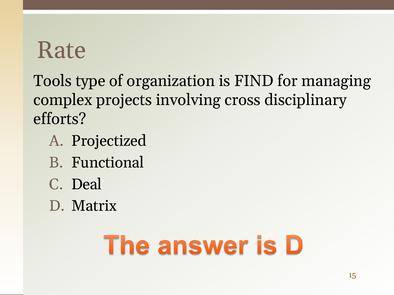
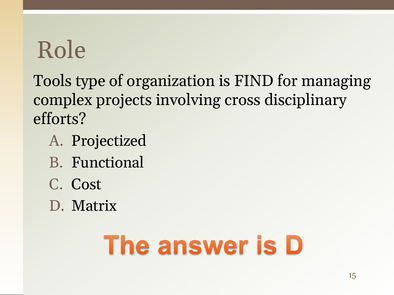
Rate: Rate -> Role
Deal: Deal -> Cost
